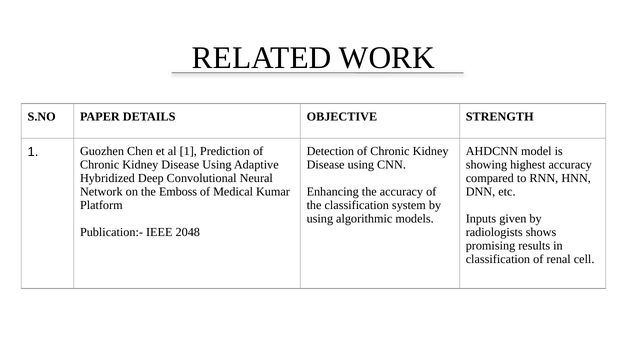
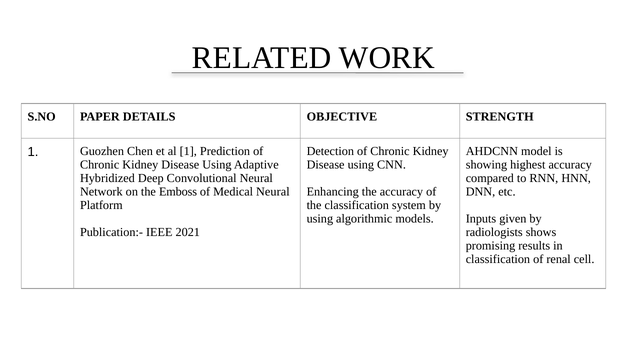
Medical Kumar: Kumar -> Neural
2048: 2048 -> 2021
